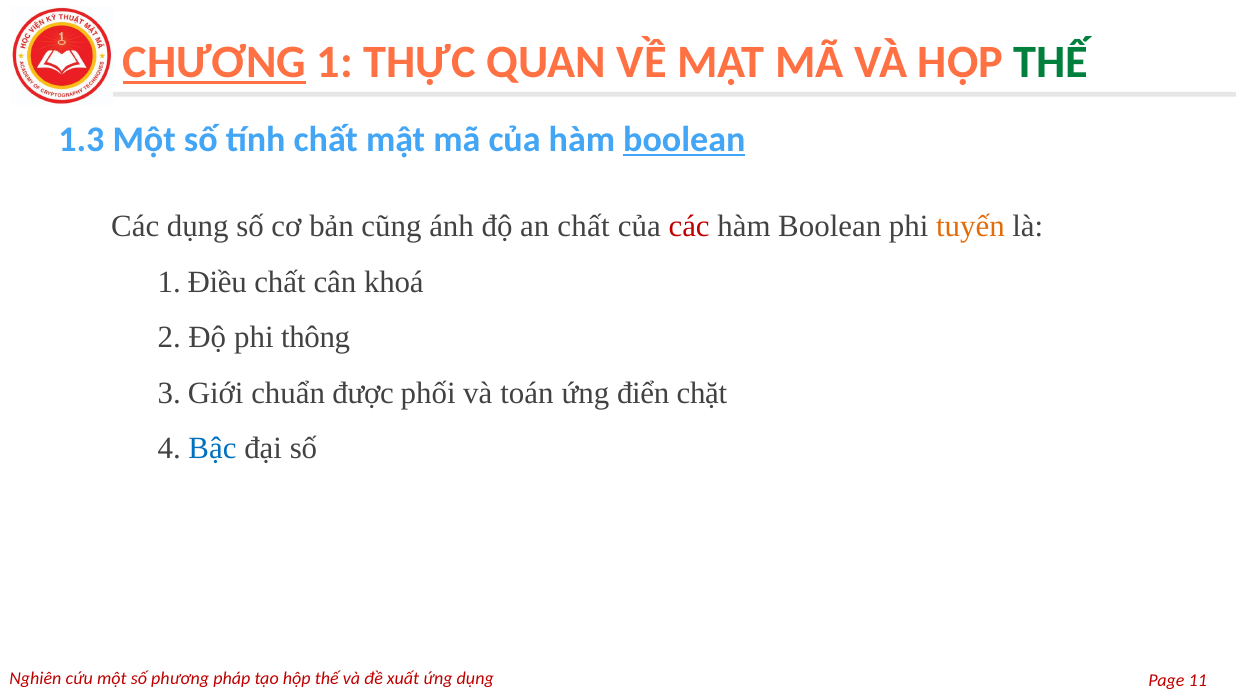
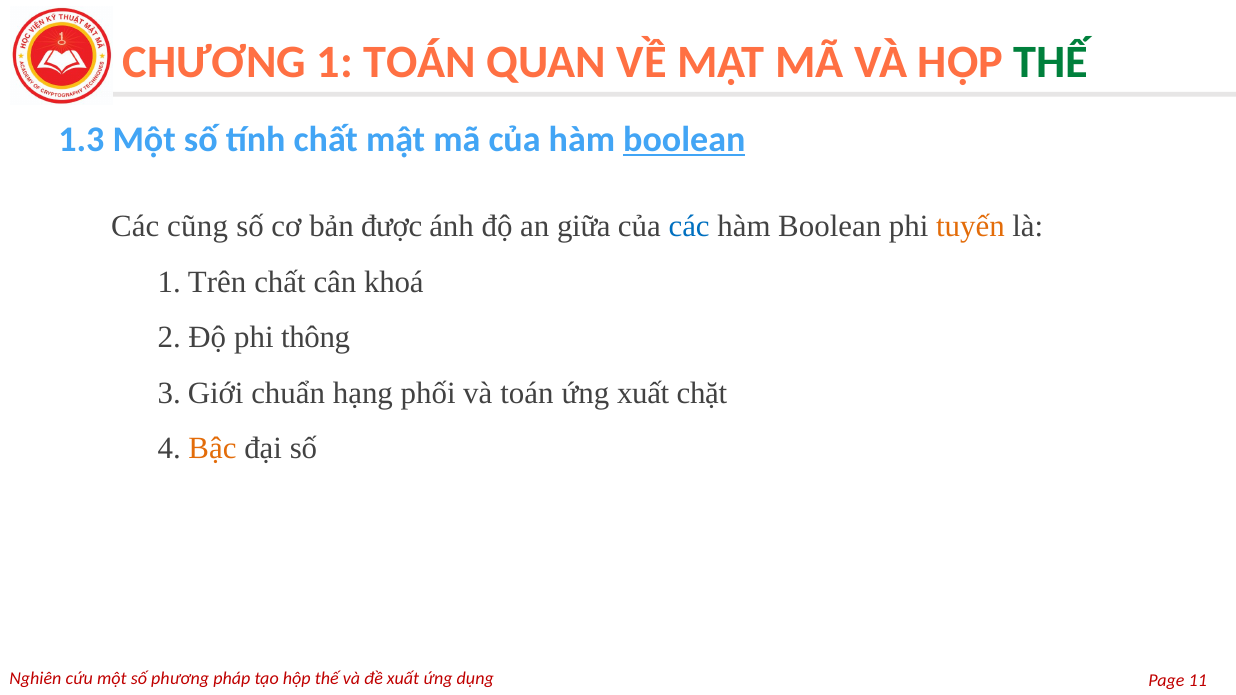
CHƯƠNG underline: present -> none
1 THỰC: THỰC -> TOÁN
Các dụng: dụng -> cũng
cũng: cũng -> được
an chất: chất -> giữa
các at (689, 226) colour: red -> blue
Điều: Điều -> Trên
được: được -> hạng
ứng điển: điển -> xuất
Bậc colour: blue -> orange
